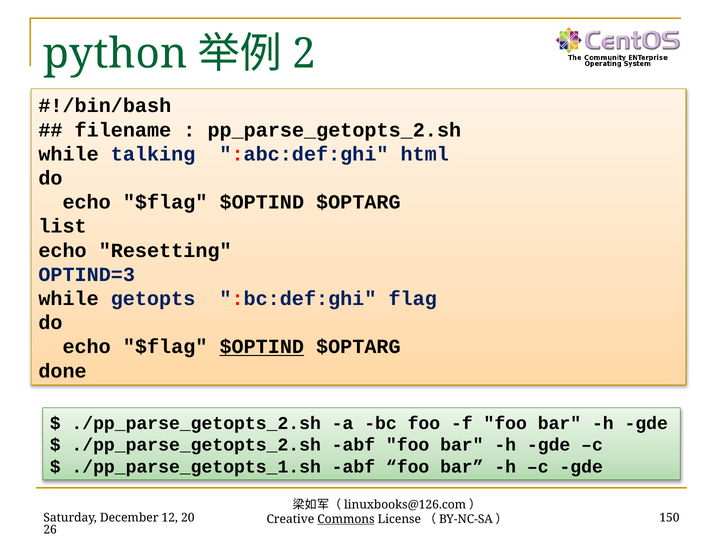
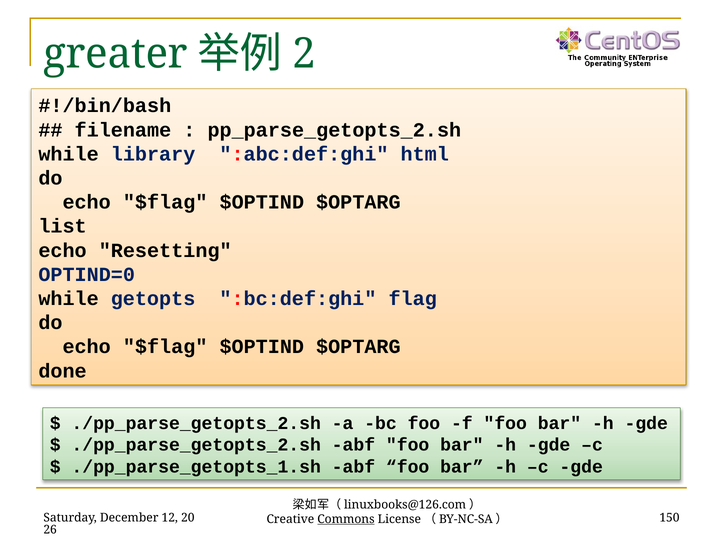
python: python -> greater
talking: talking -> library
OPTIND=3: OPTIND=3 -> OPTIND=0
$OPTIND at (262, 347) underline: present -> none
